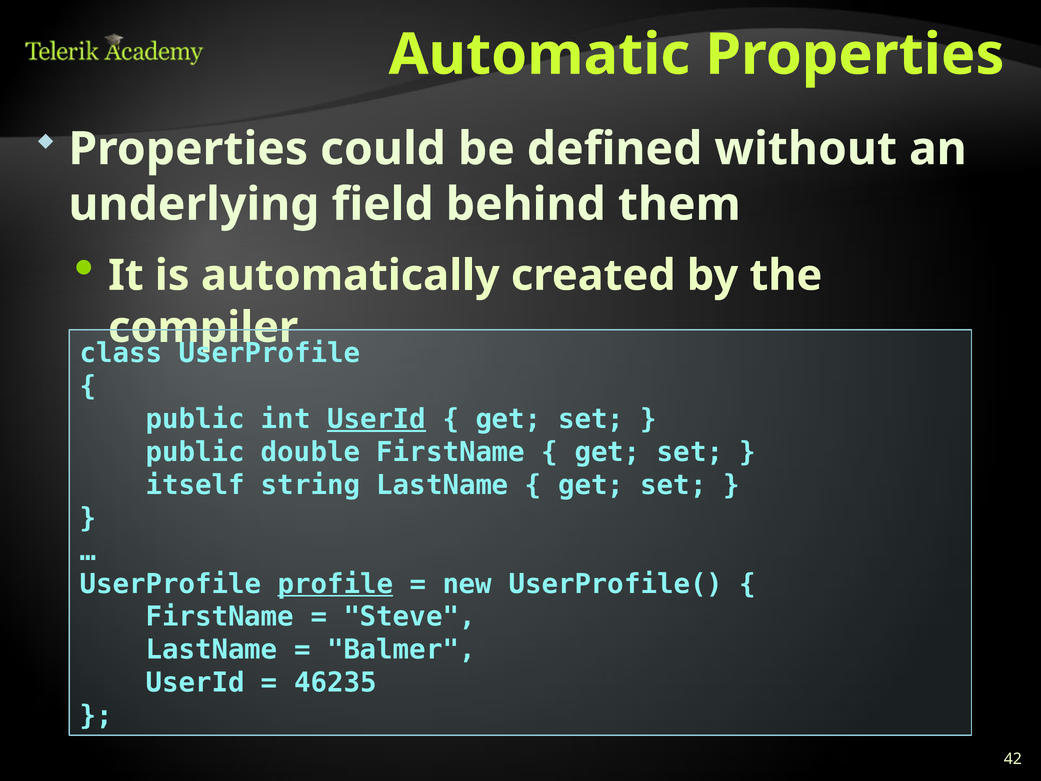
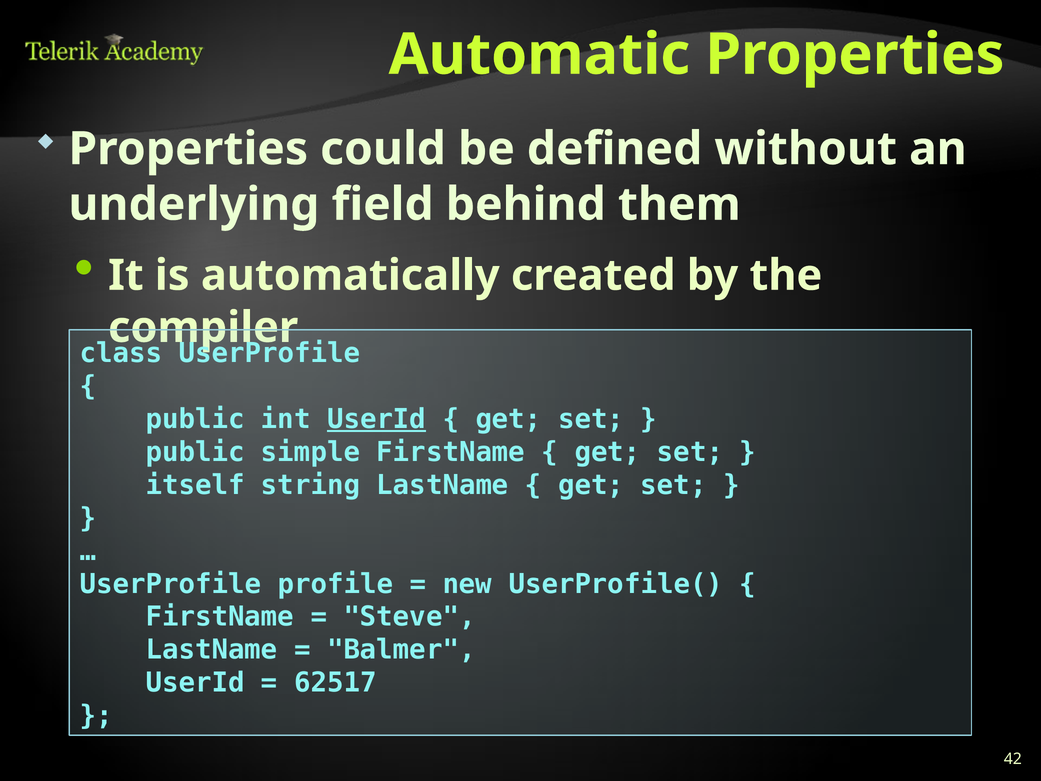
double: double -> simple
profile underline: present -> none
46235: 46235 -> 62517
